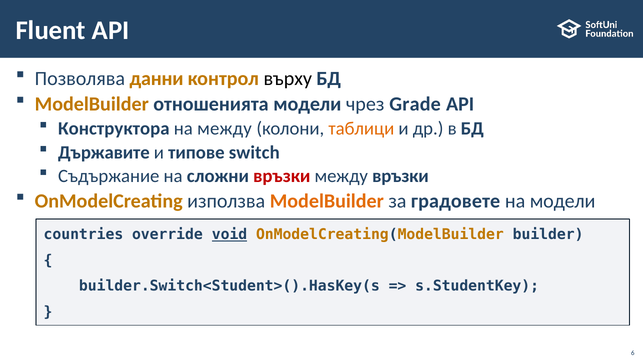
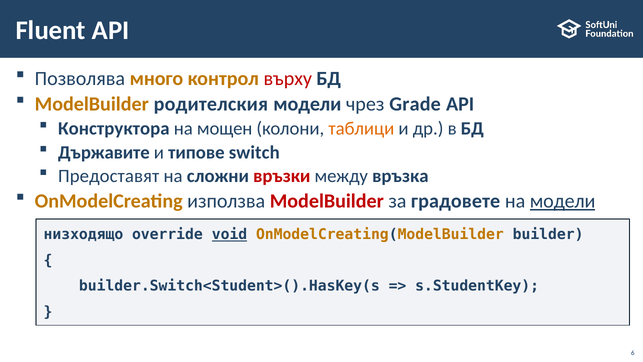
данни: данни -> много
върху colour: black -> red
отношенията: отношенията -> родителския
на между: между -> мощен
Съдържание: Съдържание -> Предоставят
между връзки: връзки -> връзка
ModelBuilder at (327, 201) colour: orange -> red
модели at (563, 201) underline: none -> present
countries: countries -> низходящо
